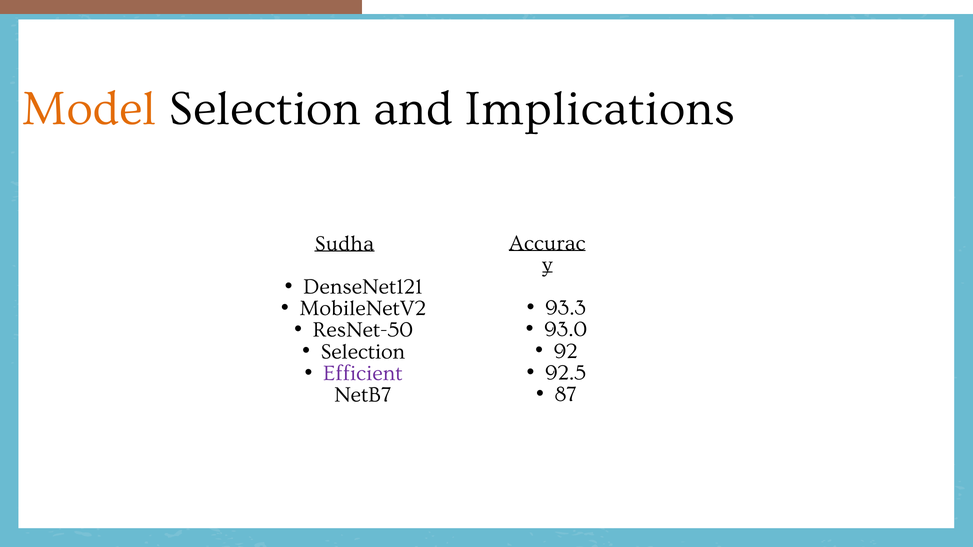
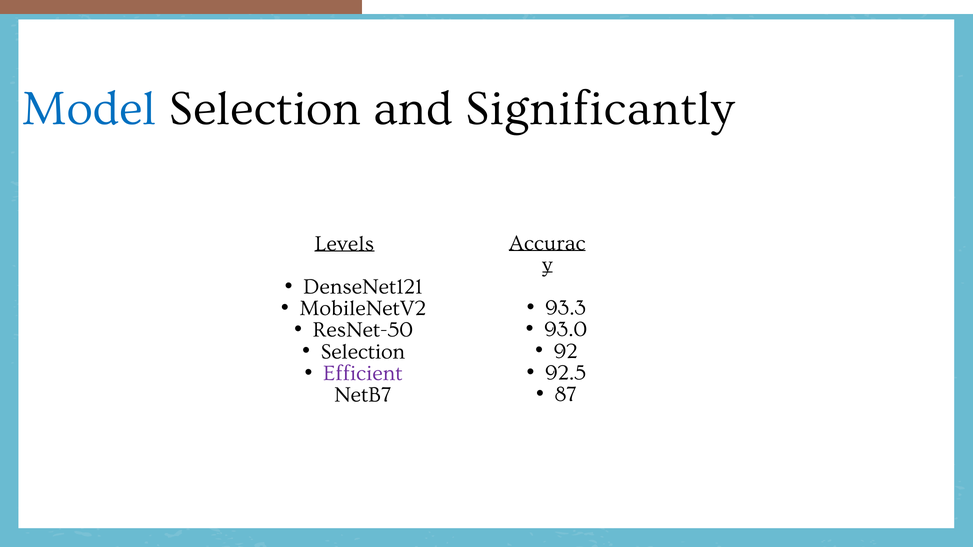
Model colour: orange -> blue
Implications: Implications -> Significantly
Sudha: Sudha -> Levels
